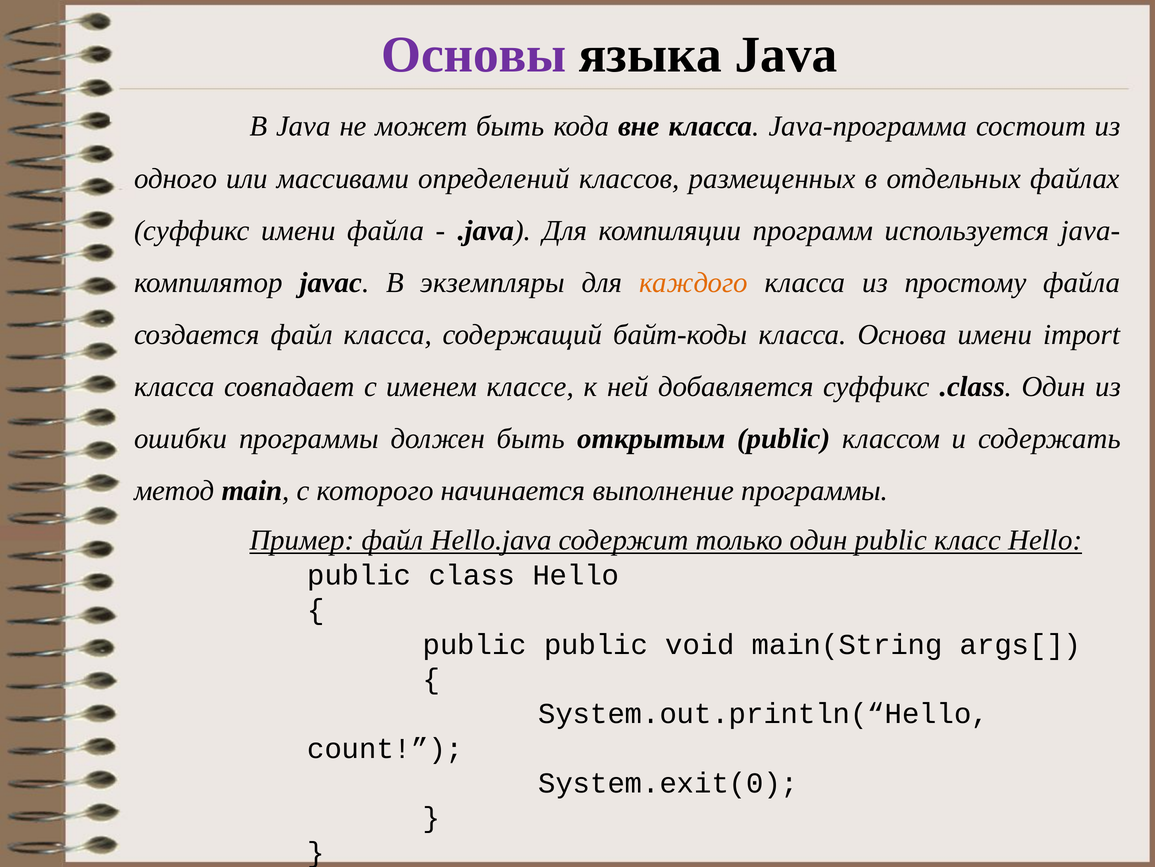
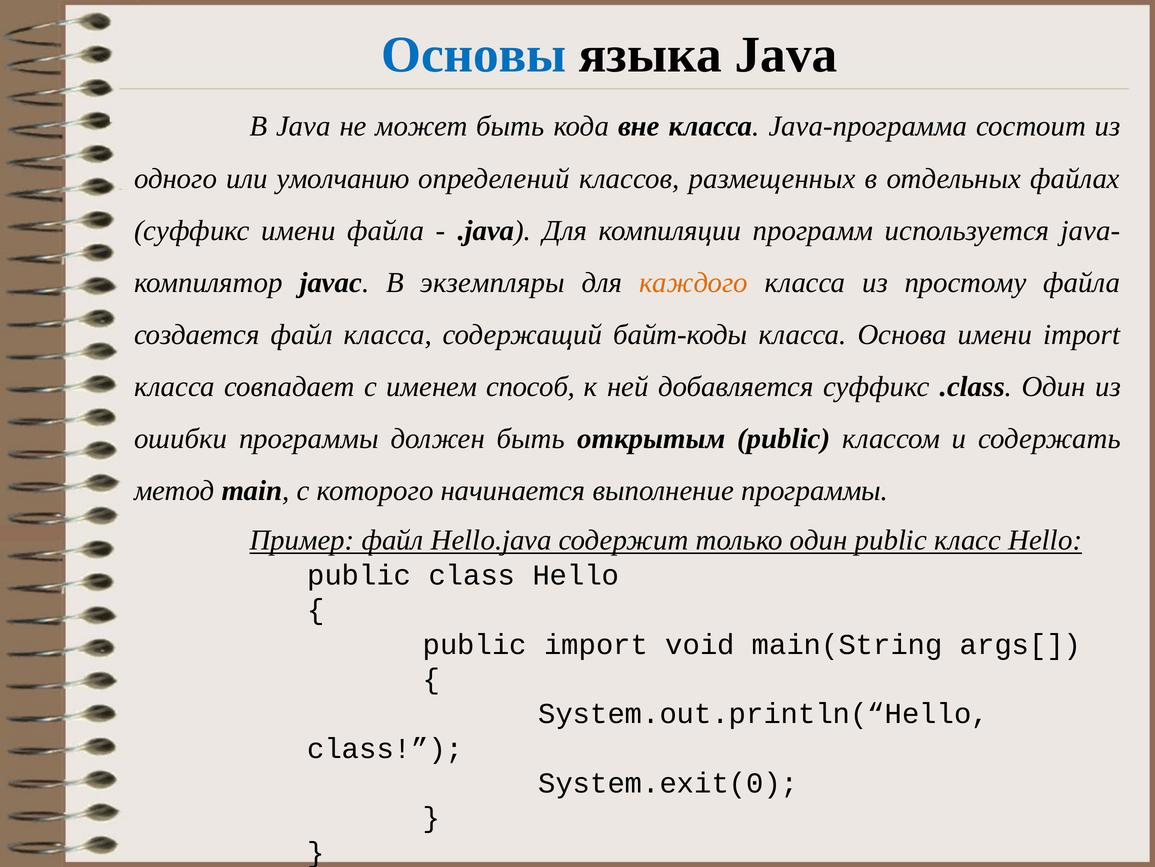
Основы colour: purple -> blue
массивами: массивами -> умолчанию
классе: классе -> способ
public public: public -> import
count at (385, 748): count -> class
